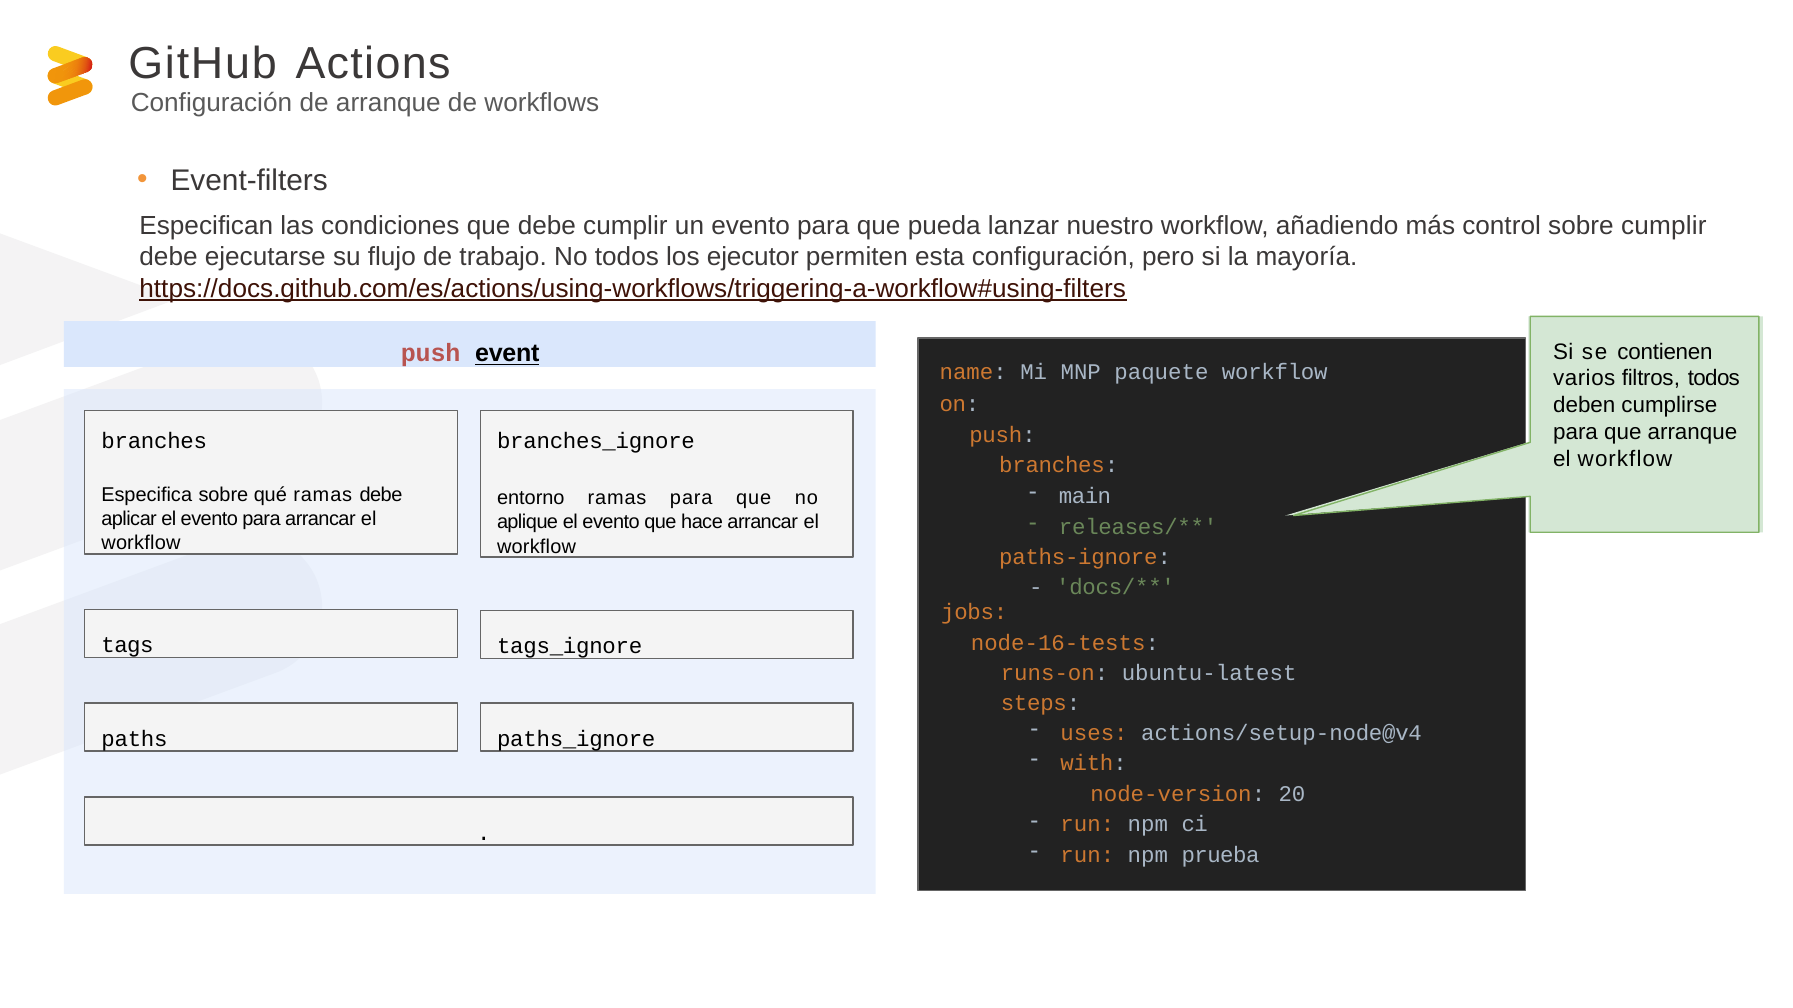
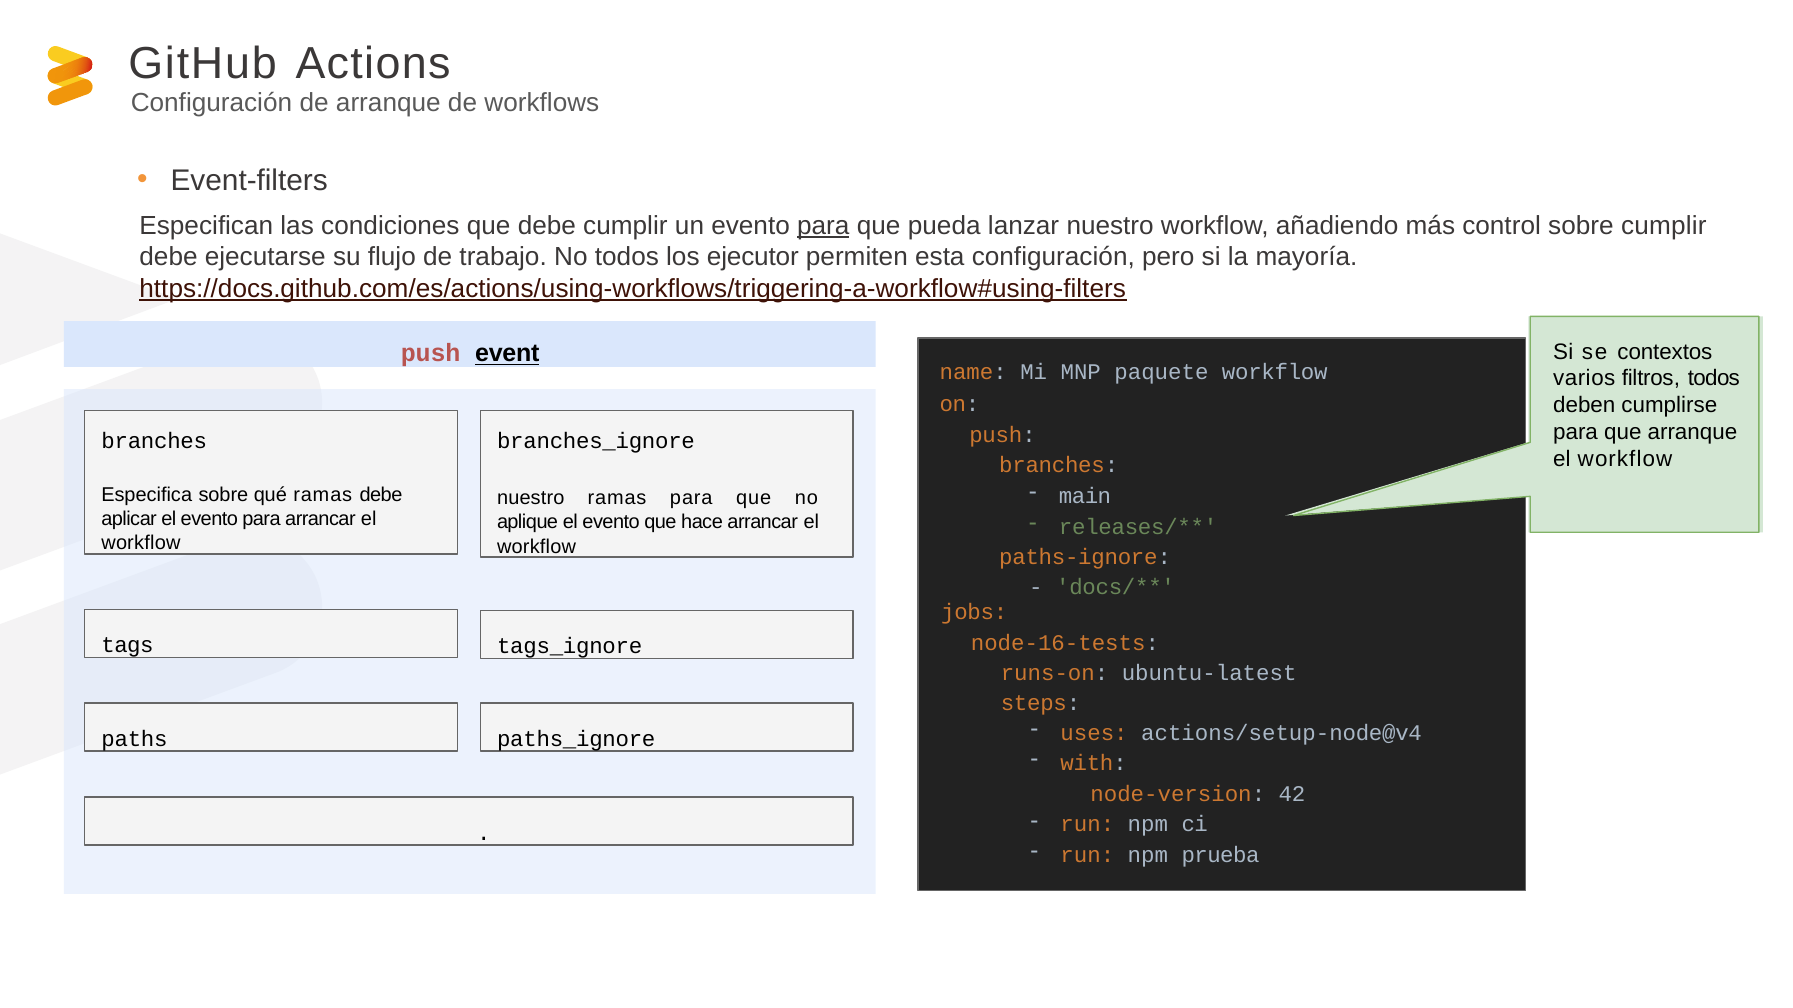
para at (823, 226) underline: none -> present
contienen: contienen -> contextos
entorno at (531, 499): entorno -> nuestro
20: 20 -> 42
